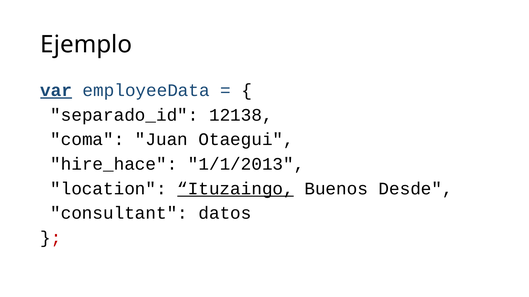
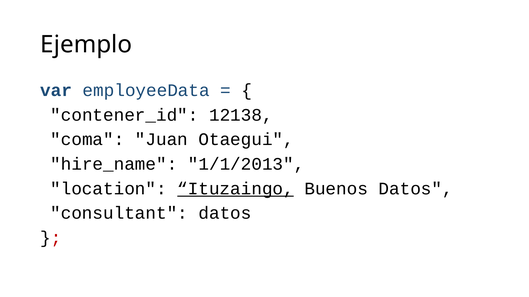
var underline: present -> none
separado_id: separado_id -> contener_id
hire_hace: hire_hace -> hire_name
Buenos Desde: Desde -> Datos
